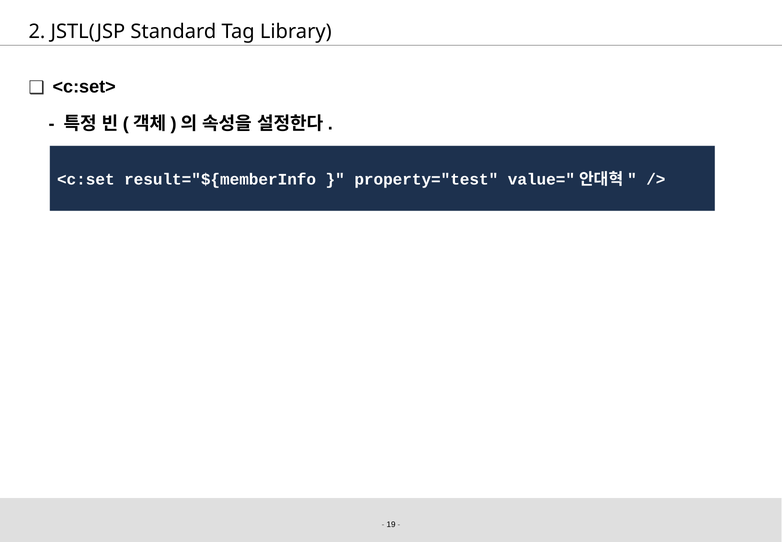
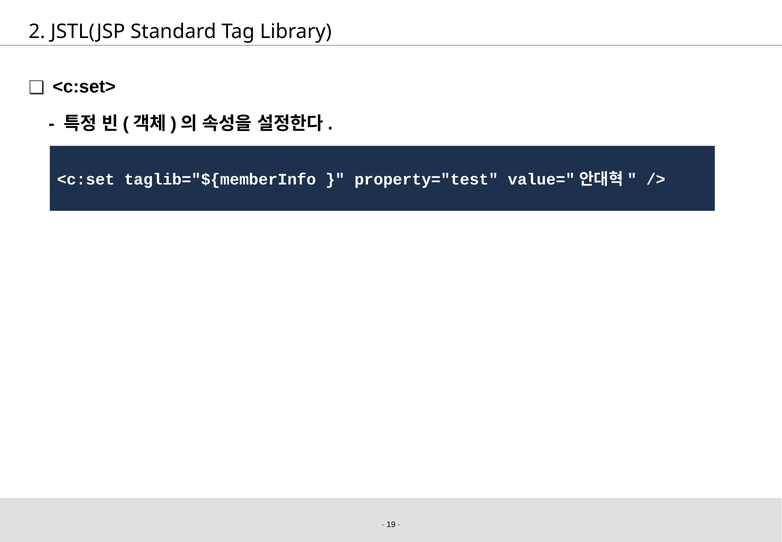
result="${memberInfo: result="${memberInfo -> taglib="${memberInfo
